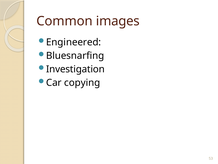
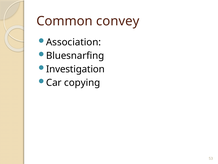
images: images -> convey
Engineered: Engineered -> Association
